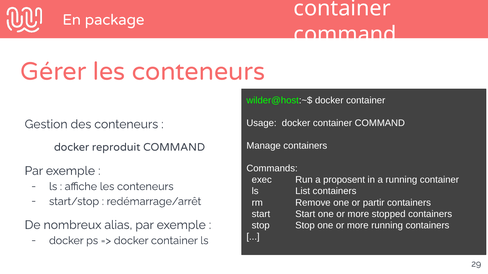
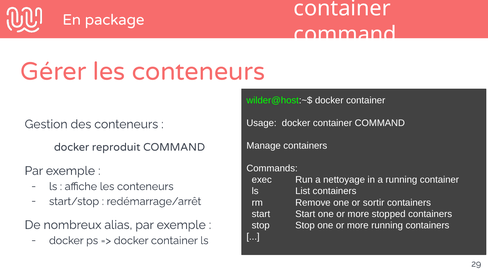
proposent: proposent -> nettoyage
partir: partir -> sortir
